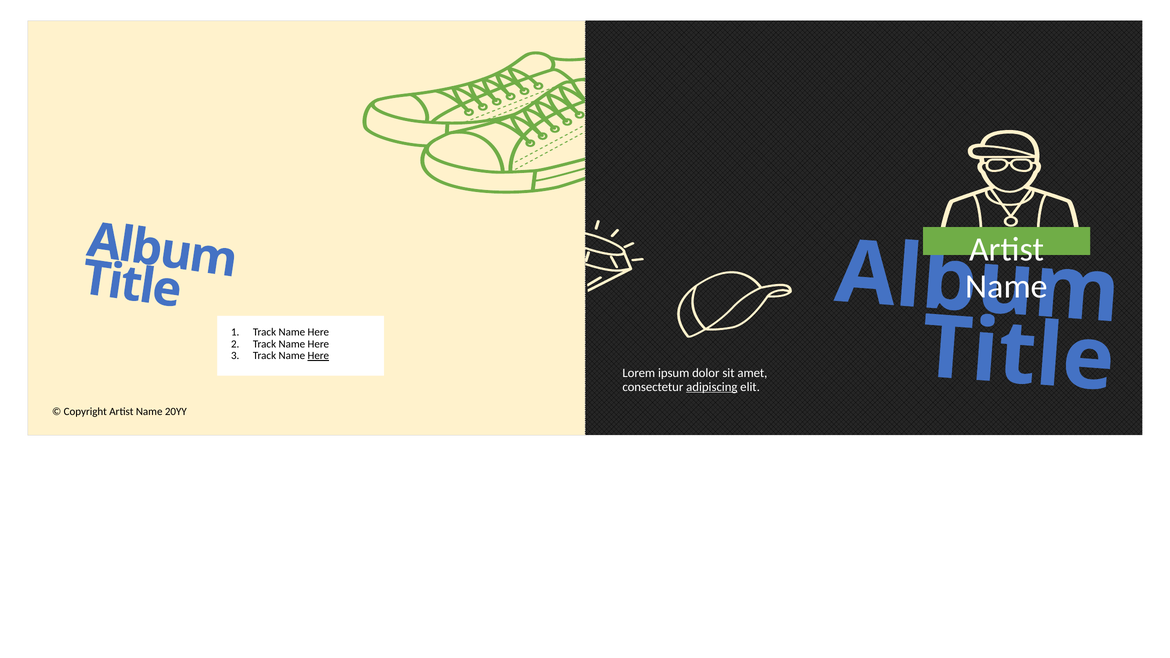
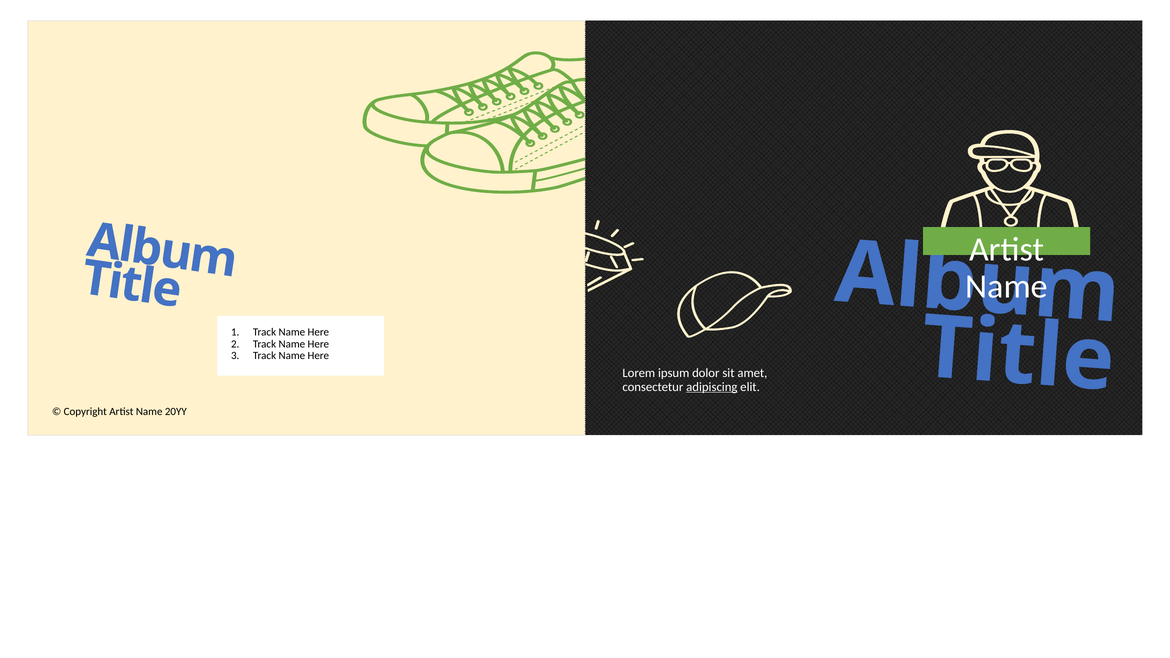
Here at (318, 356) underline: present -> none
